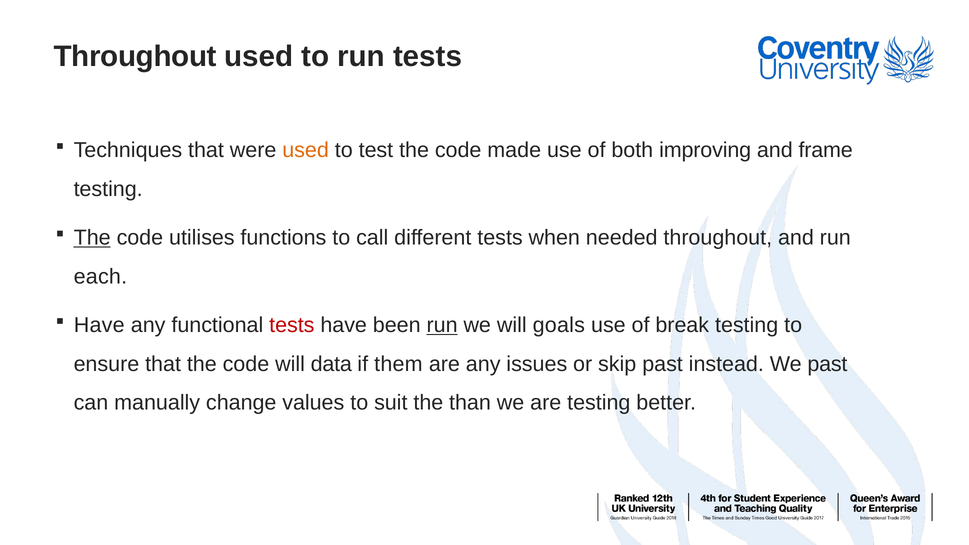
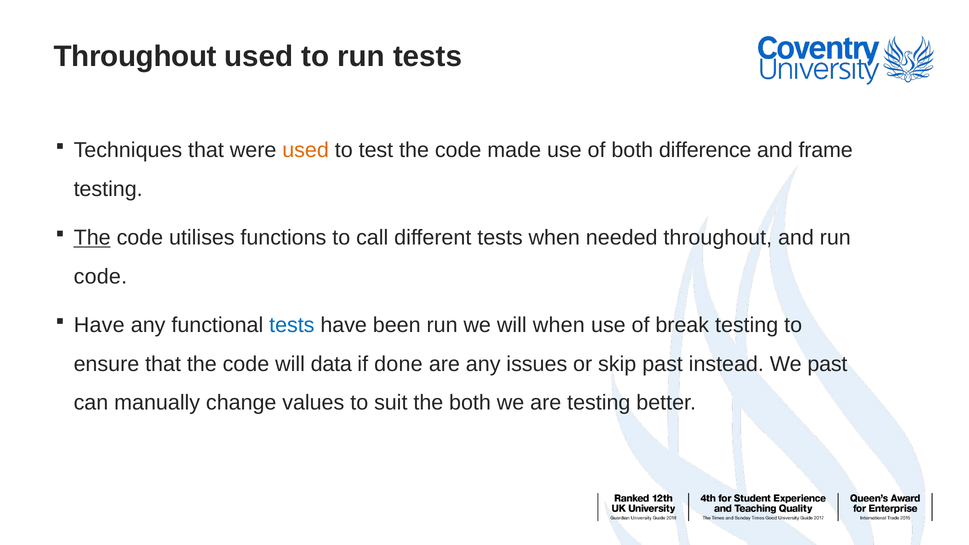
improving: improving -> difference
each at (100, 277): each -> code
tests at (292, 325) colour: red -> blue
run at (442, 325) underline: present -> none
will goals: goals -> when
them: them -> done
the than: than -> both
